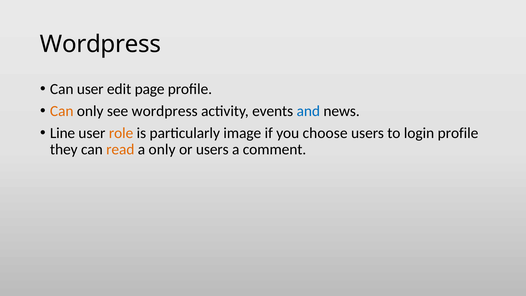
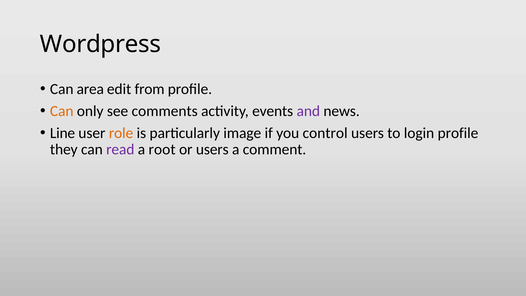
Can user: user -> area
page: page -> from
see wordpress: wordpress -> comments
and colour: blue -> purple
choose: choose -> control
read colour: orange -> purple
a only: only -> root
